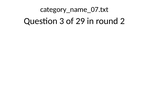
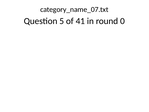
3: 3 -> 5
29: 29 -> 41
2: 2 -> 0
